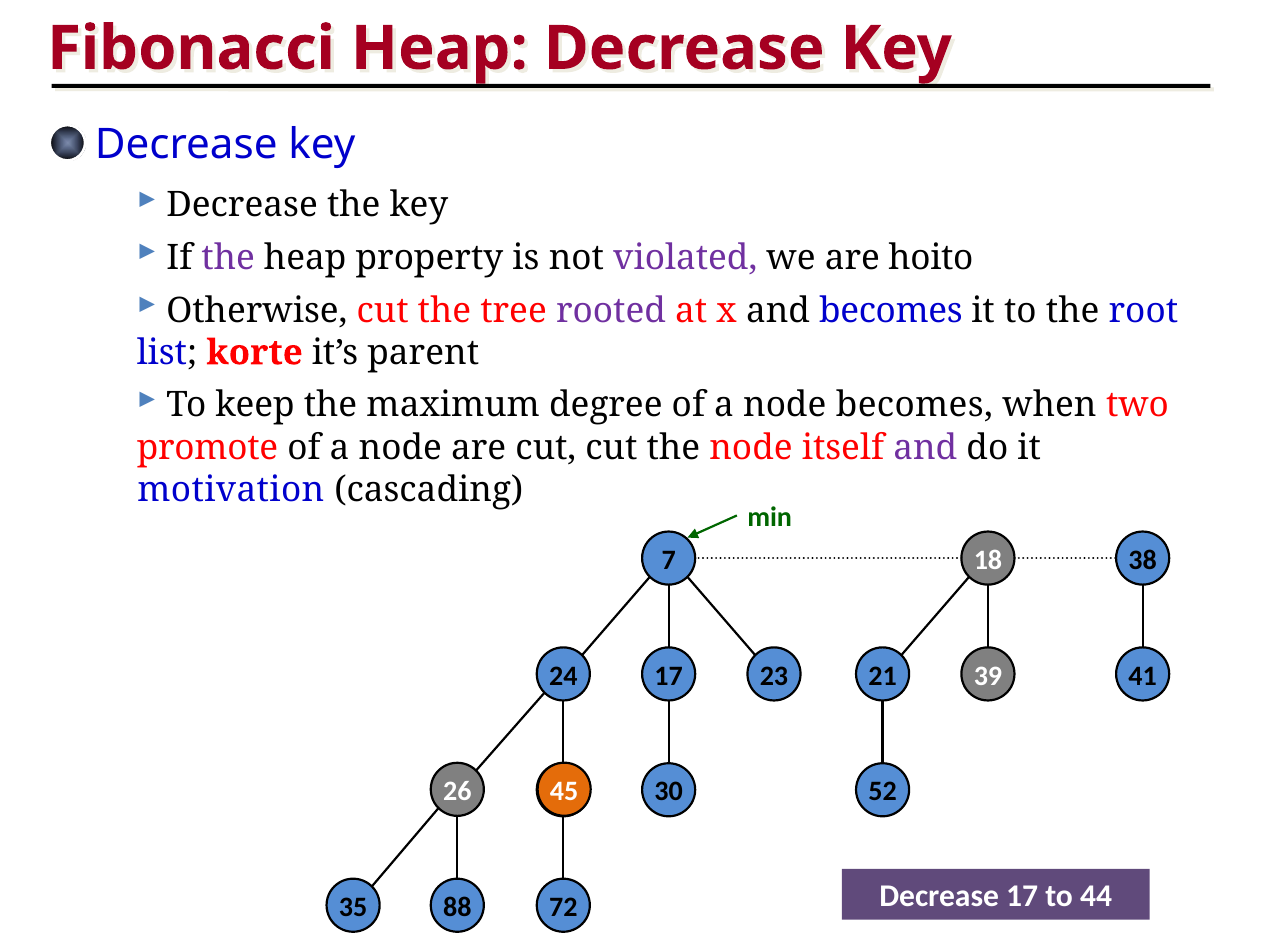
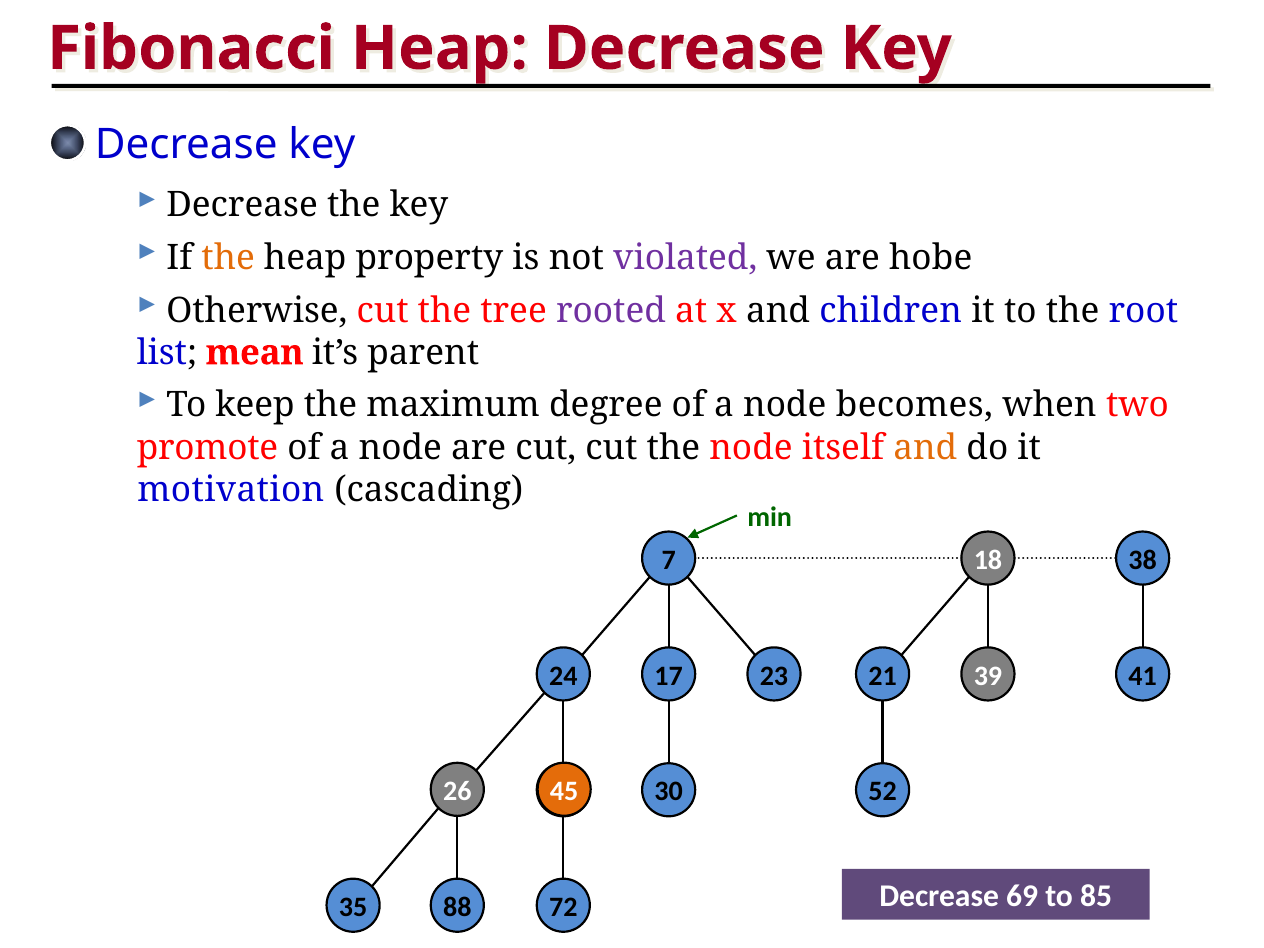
the at (228, 258) colour: purple -> orange
hoito: hoito -> hobe
and becomes: becomes -> children
korte: korte -> mean
and at (925, 448) colour: purple -> orange
Decrease 17: 17 -> 69
44: 44 -> 85
